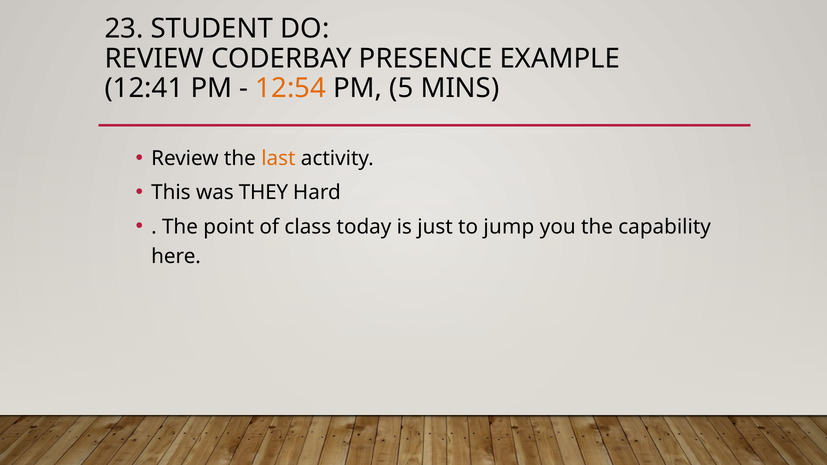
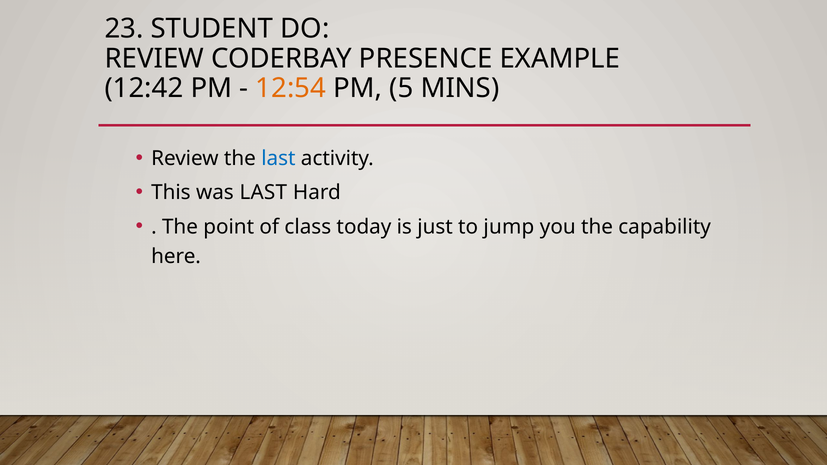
12:41: 12:41 -> 12:42
last at (278, 159) colour: orange -> blue
was THEY: THEY -> LAST
